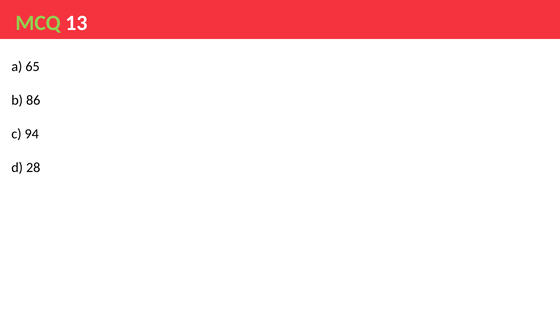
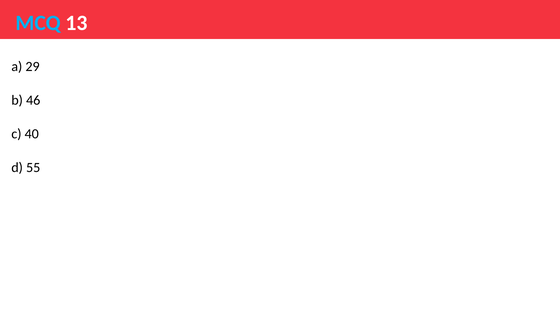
MCQ colour: light green -> light blue
65: 65 -> 29
86: 86 -> 46
94: 94 -> 40
28: 28 -> 55
